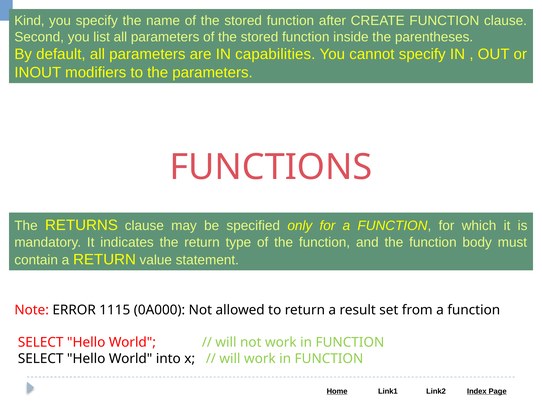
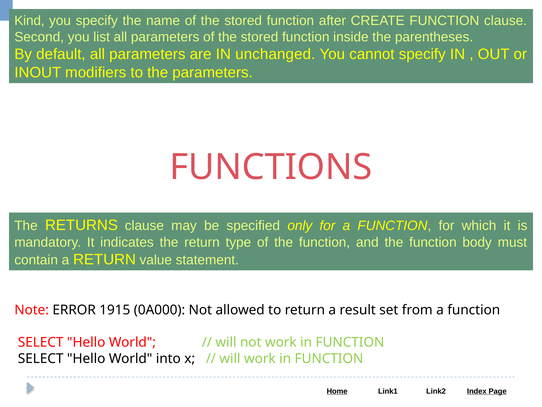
capabilities: capabilities -> unchanged
1115: 1115 -> 1915
